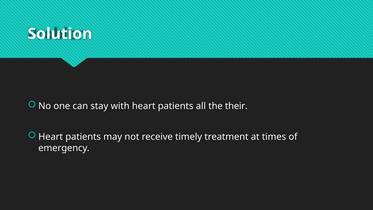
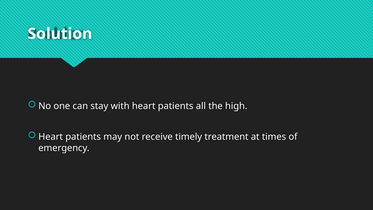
their: their -> high
